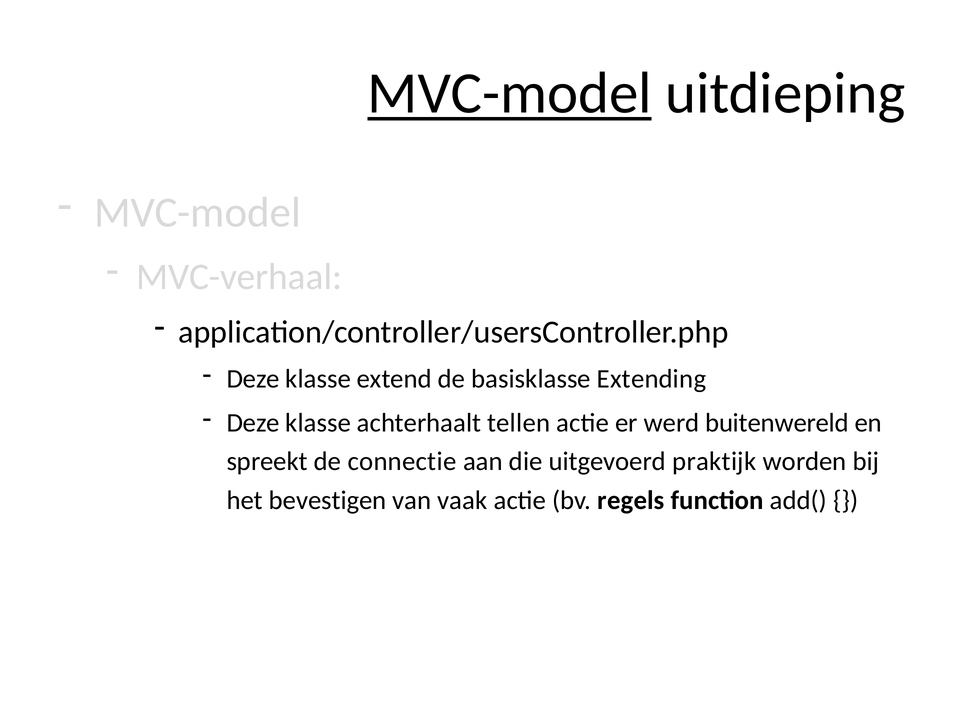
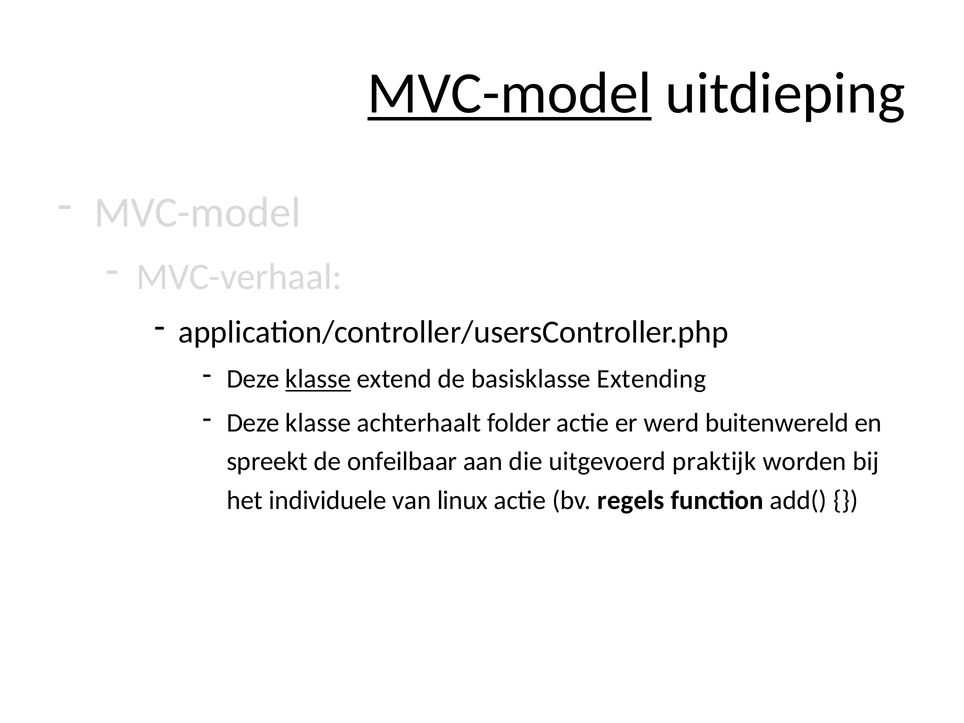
klasse at (318, 379) underline: none -> present
tellen: tellen -> folder
connectie: connectie -> onfeilbaar
bevestigen: bevestigen -> individuele
vaak: vaak -> linux
